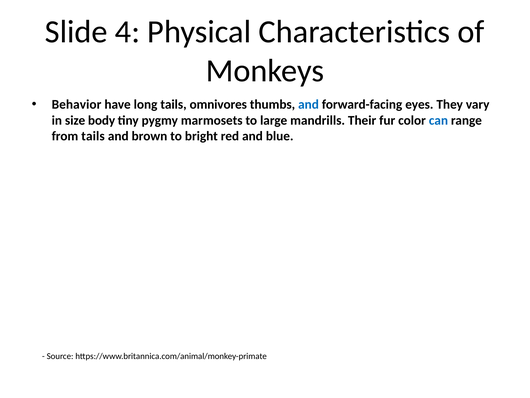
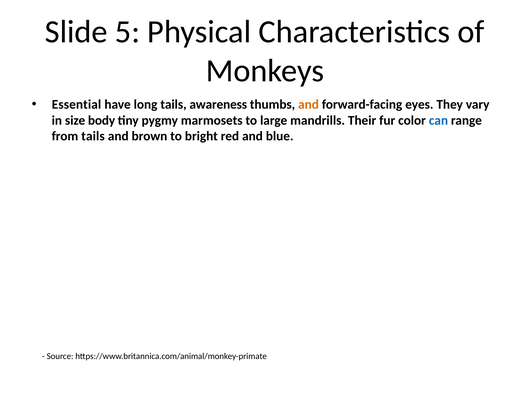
4: 4 -> 5
Behavior: Behavior -> Essential
omnivores: omnivores -> awareness
and at (308, 104) colour: blue -> orange
